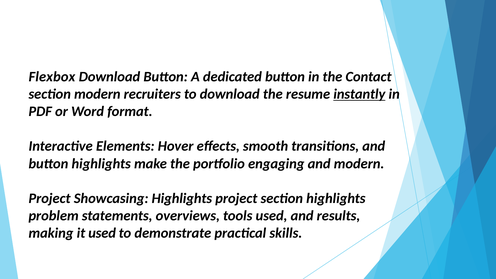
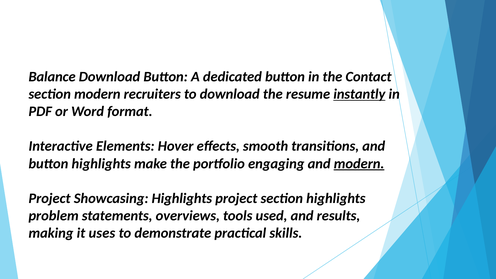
Flexbox: Flexbox -> Balance
modern at (359, 164) underline: none -> present
it used: used -> uses
